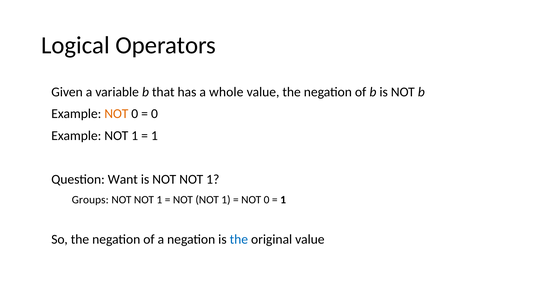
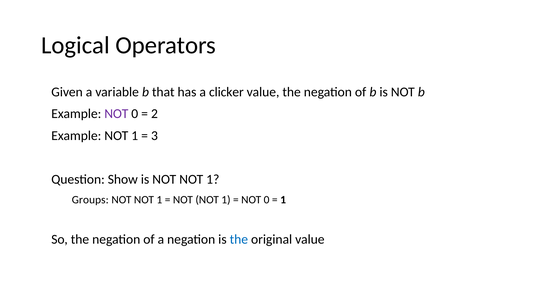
whole: whole -> clicker
NOT at (116, 114) colour: orange -> purple
0 at (154, 114): 0 -> 2
1 at (154, 136): 1 -> 3
Want: Want -> Show
